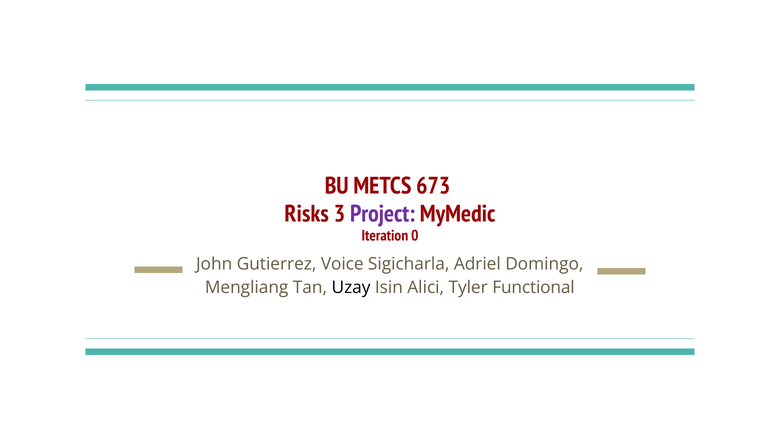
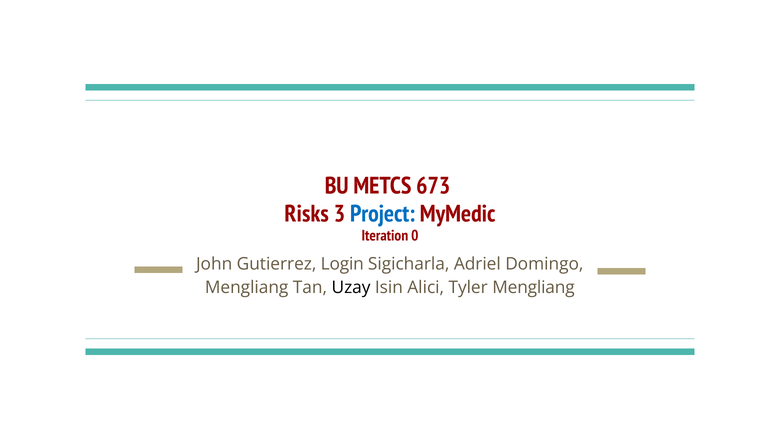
Project colour: purple -> blue
Voice: Voice -> Login
Tyler Functional: Functional -> Mengliang
